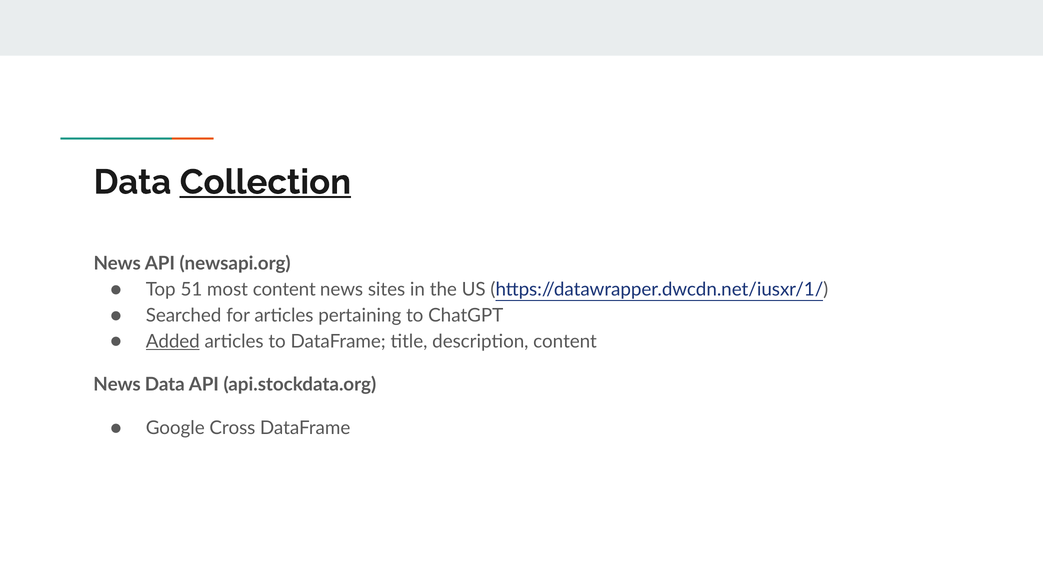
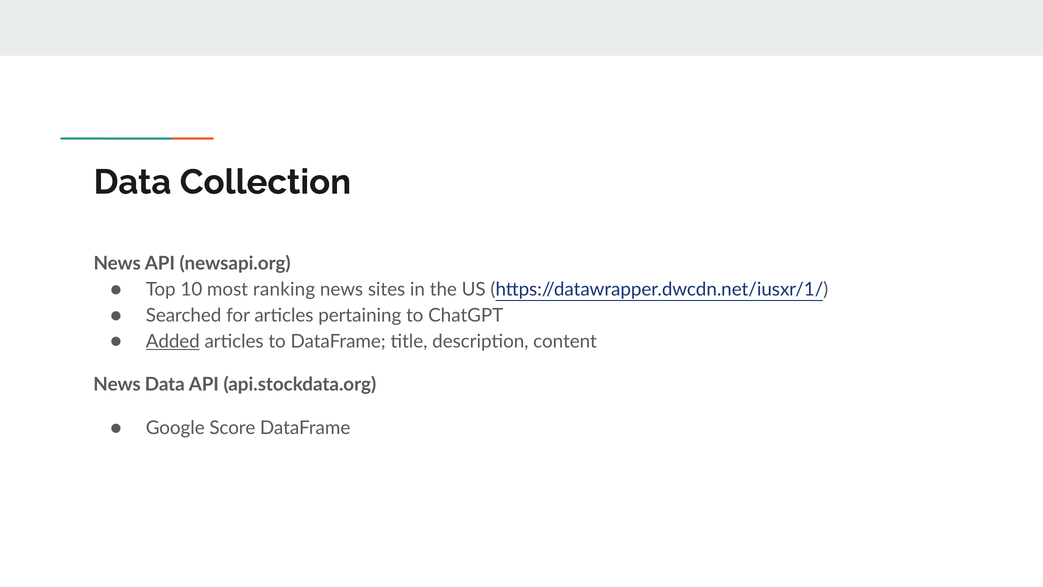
Collection underline: present -> none
51: 51 -> 10
most content: content -> ranking
Cross: Cross -> Score
